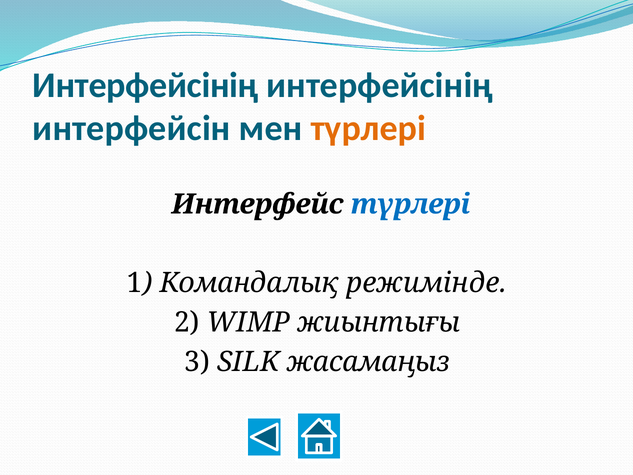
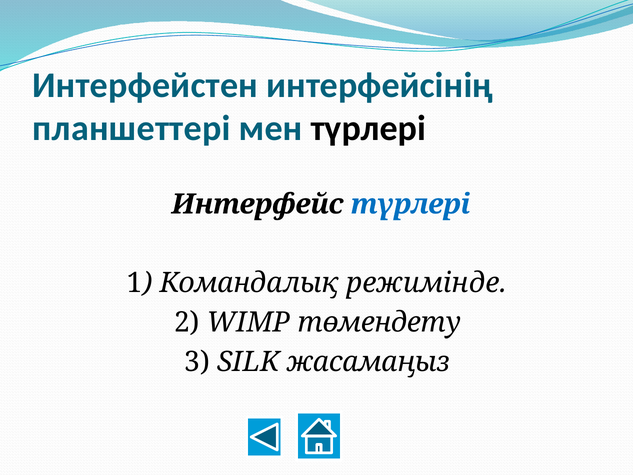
Интерфейсінің at (145, 85): Интерфейсінің -> Интерфейстен
интерфейсін: интерфейсін -> планшеттері
түрлері at (368, 128) colour: orange -> black
жиынтығы: жиынтығы -> төмендету
